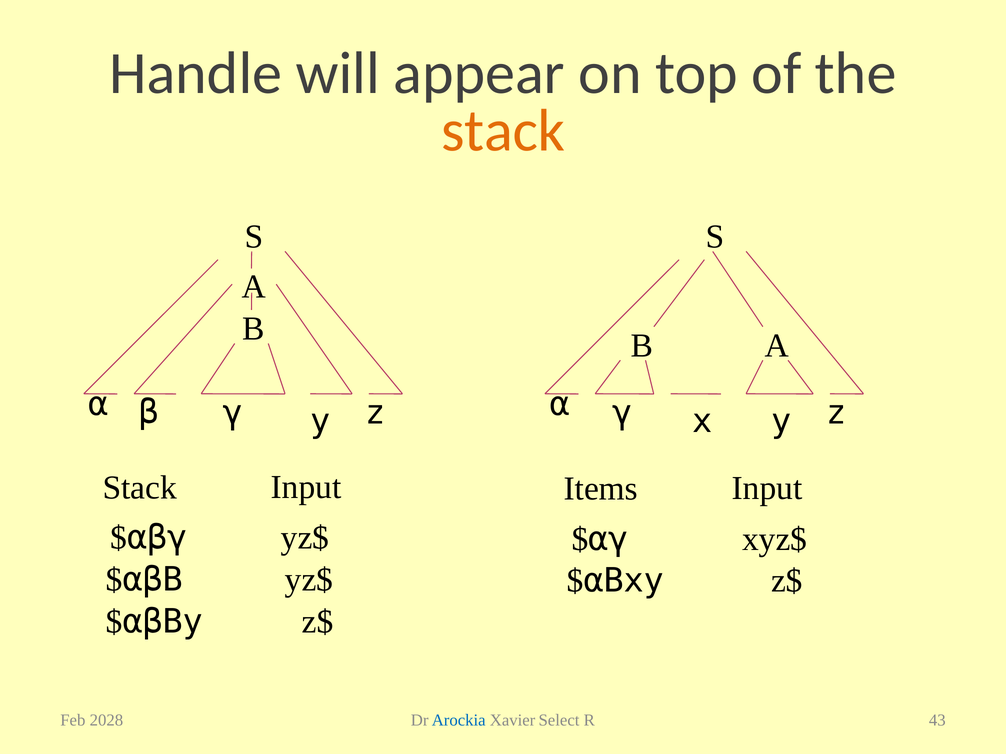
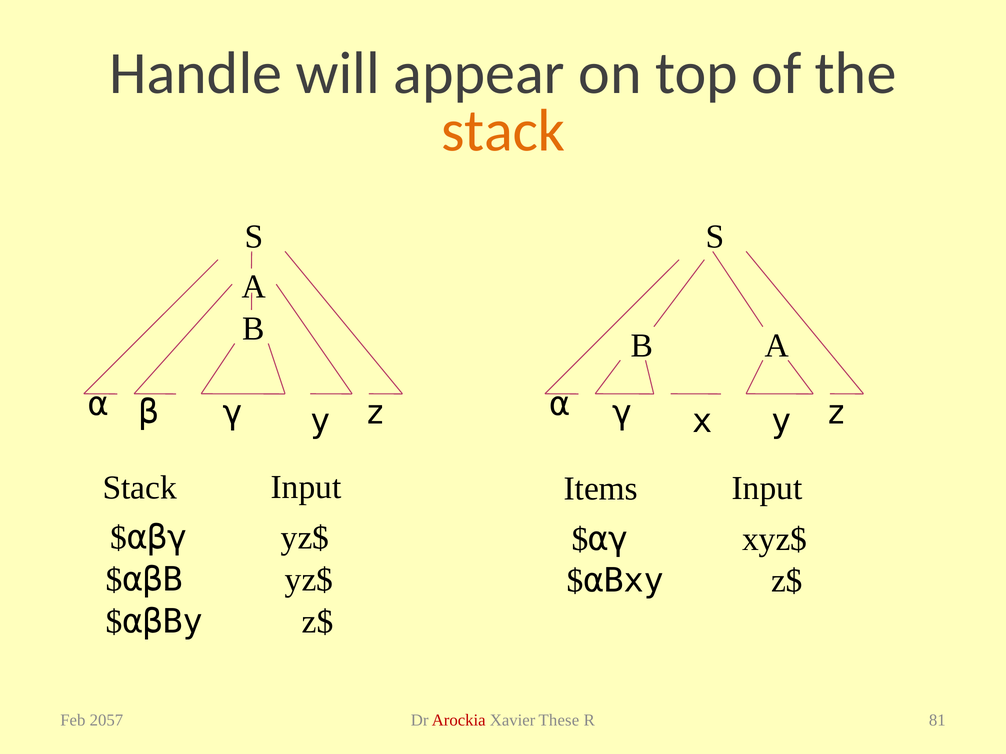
2028: 2028 -> 2057
Arockia colour: blue -> red
Select: Select -> These
43: 43 -> 81
